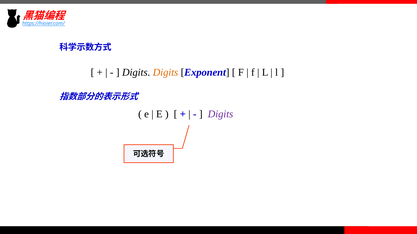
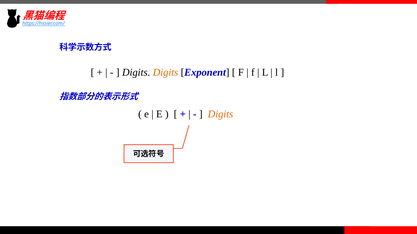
Digits at (220, 114) colour: purple -> orange
